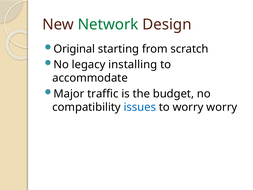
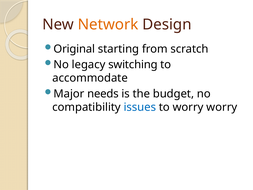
Network colour: green -> orange
installing: installing -> switching
traffic: traffic -> needs
